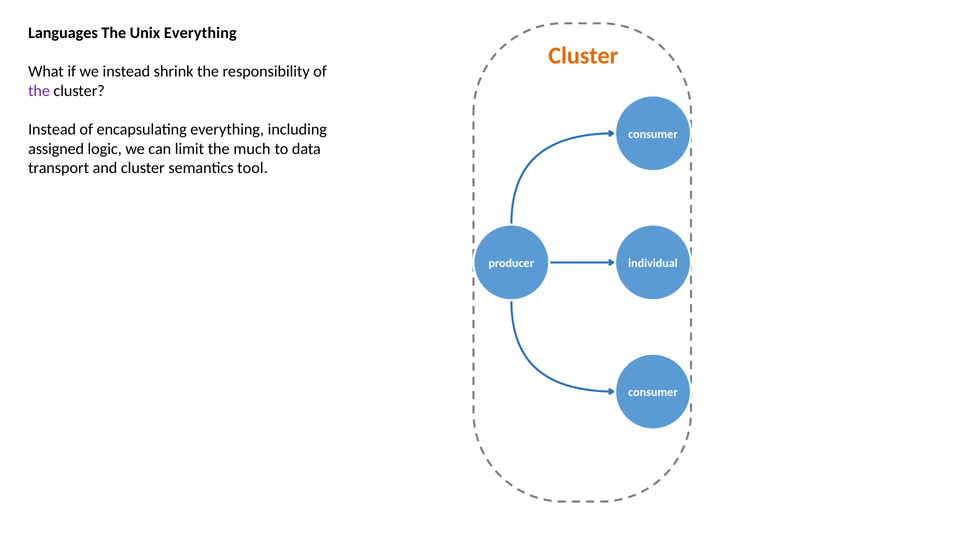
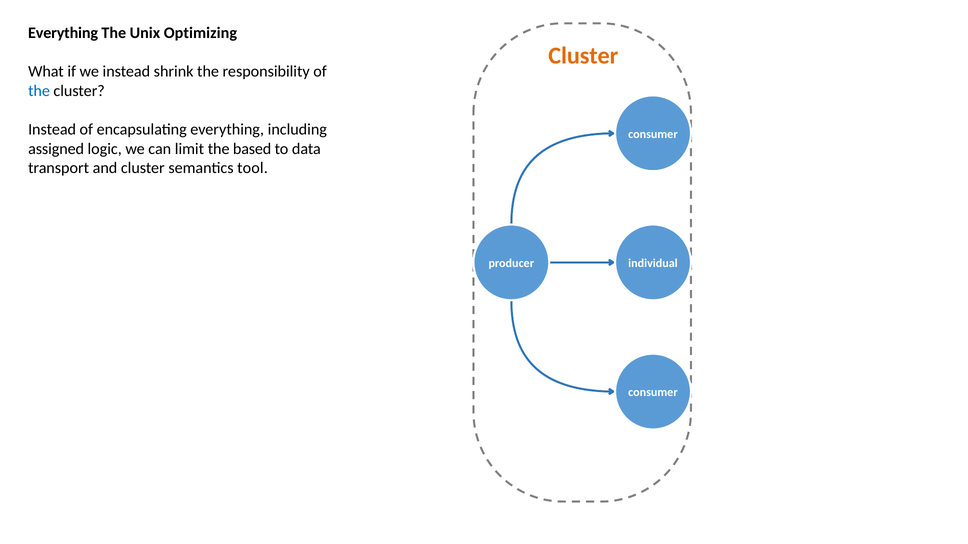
Languages at (63, 33): Languages -> Everything
Unix Everything: Everything -> Optimizing
the at (39, 91) colour: purple -> blue
much: much -> based
